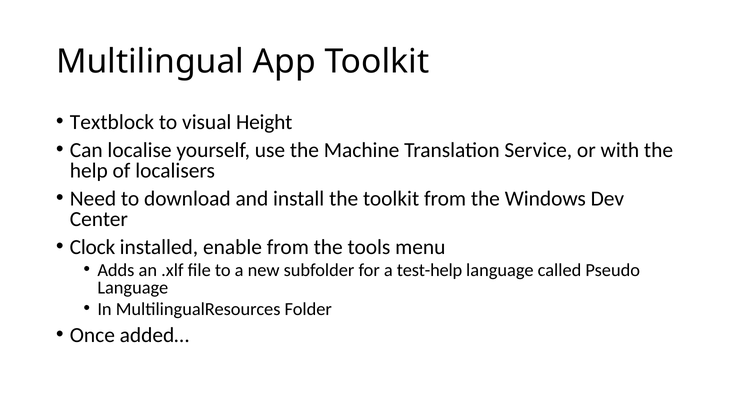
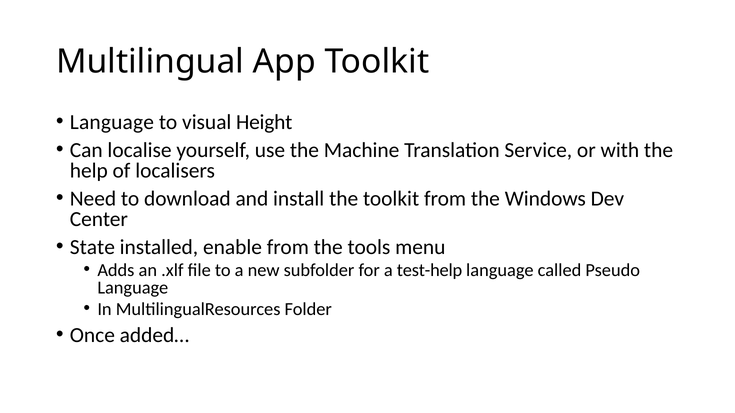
Textblock at (112, 122): Textblock -> Language
Clock: Clock -> State
